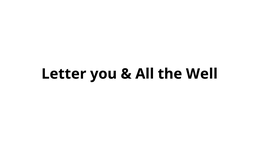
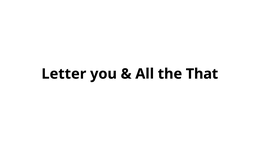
Well: Well -> That
